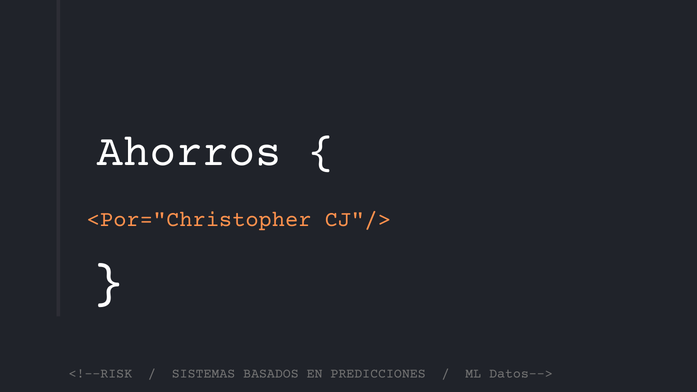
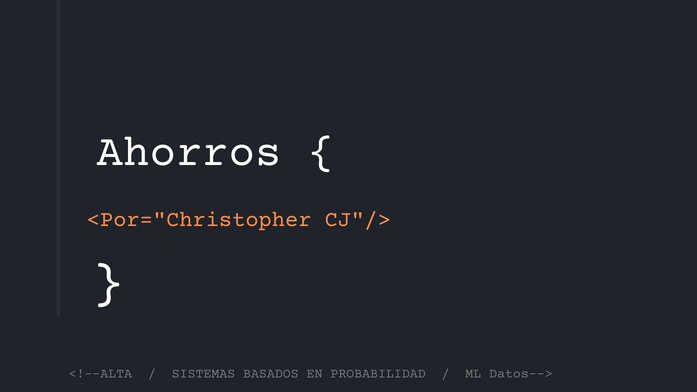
<!--RISK: <!--RISK -> <!--ALTA
PREDICCIONES: PREDICCIONES -> PROBABILIDAD
